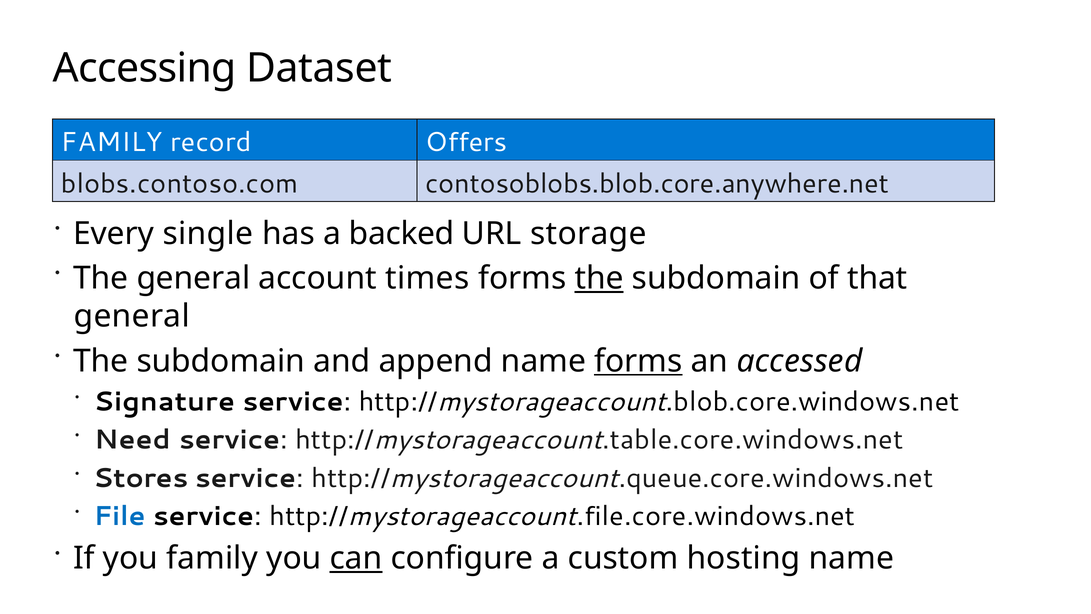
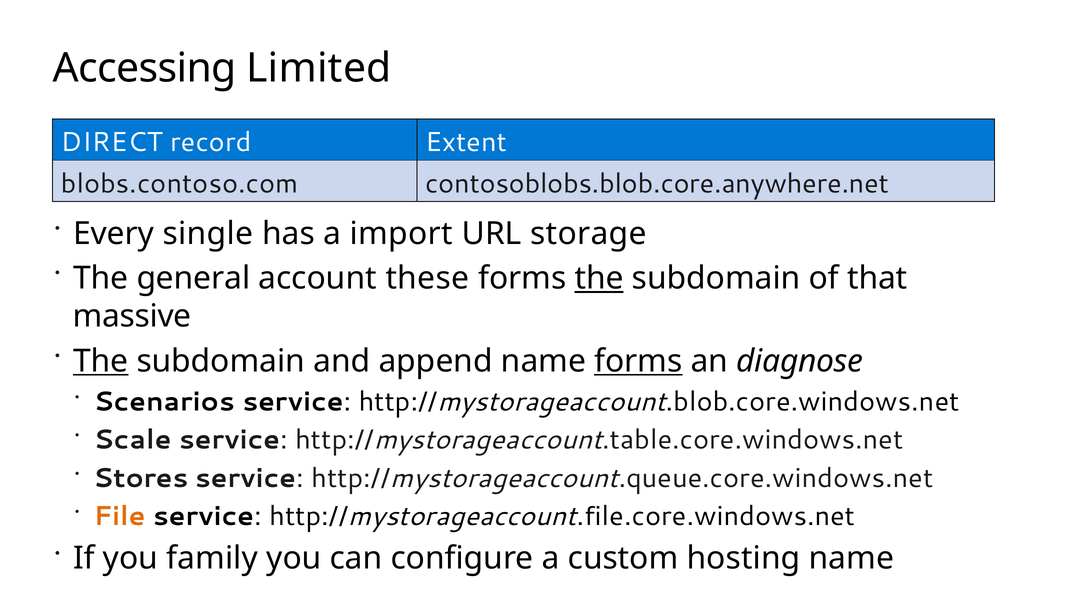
Dataset: Dataset -> Limited
FAMILY at (112, 142): FAMILY -> DIRECT
Offers: Offers -> Extent
backed: backed -> import
times: times -> these
general at (132, 316): general -> massive
The at (101, 361) underline: none -> present
accessed: accessed -> diagnose
Signature: Signature -> Scenarios
Need: Need -> Scale
File colour: blue -> orange
can underline: present -> none
